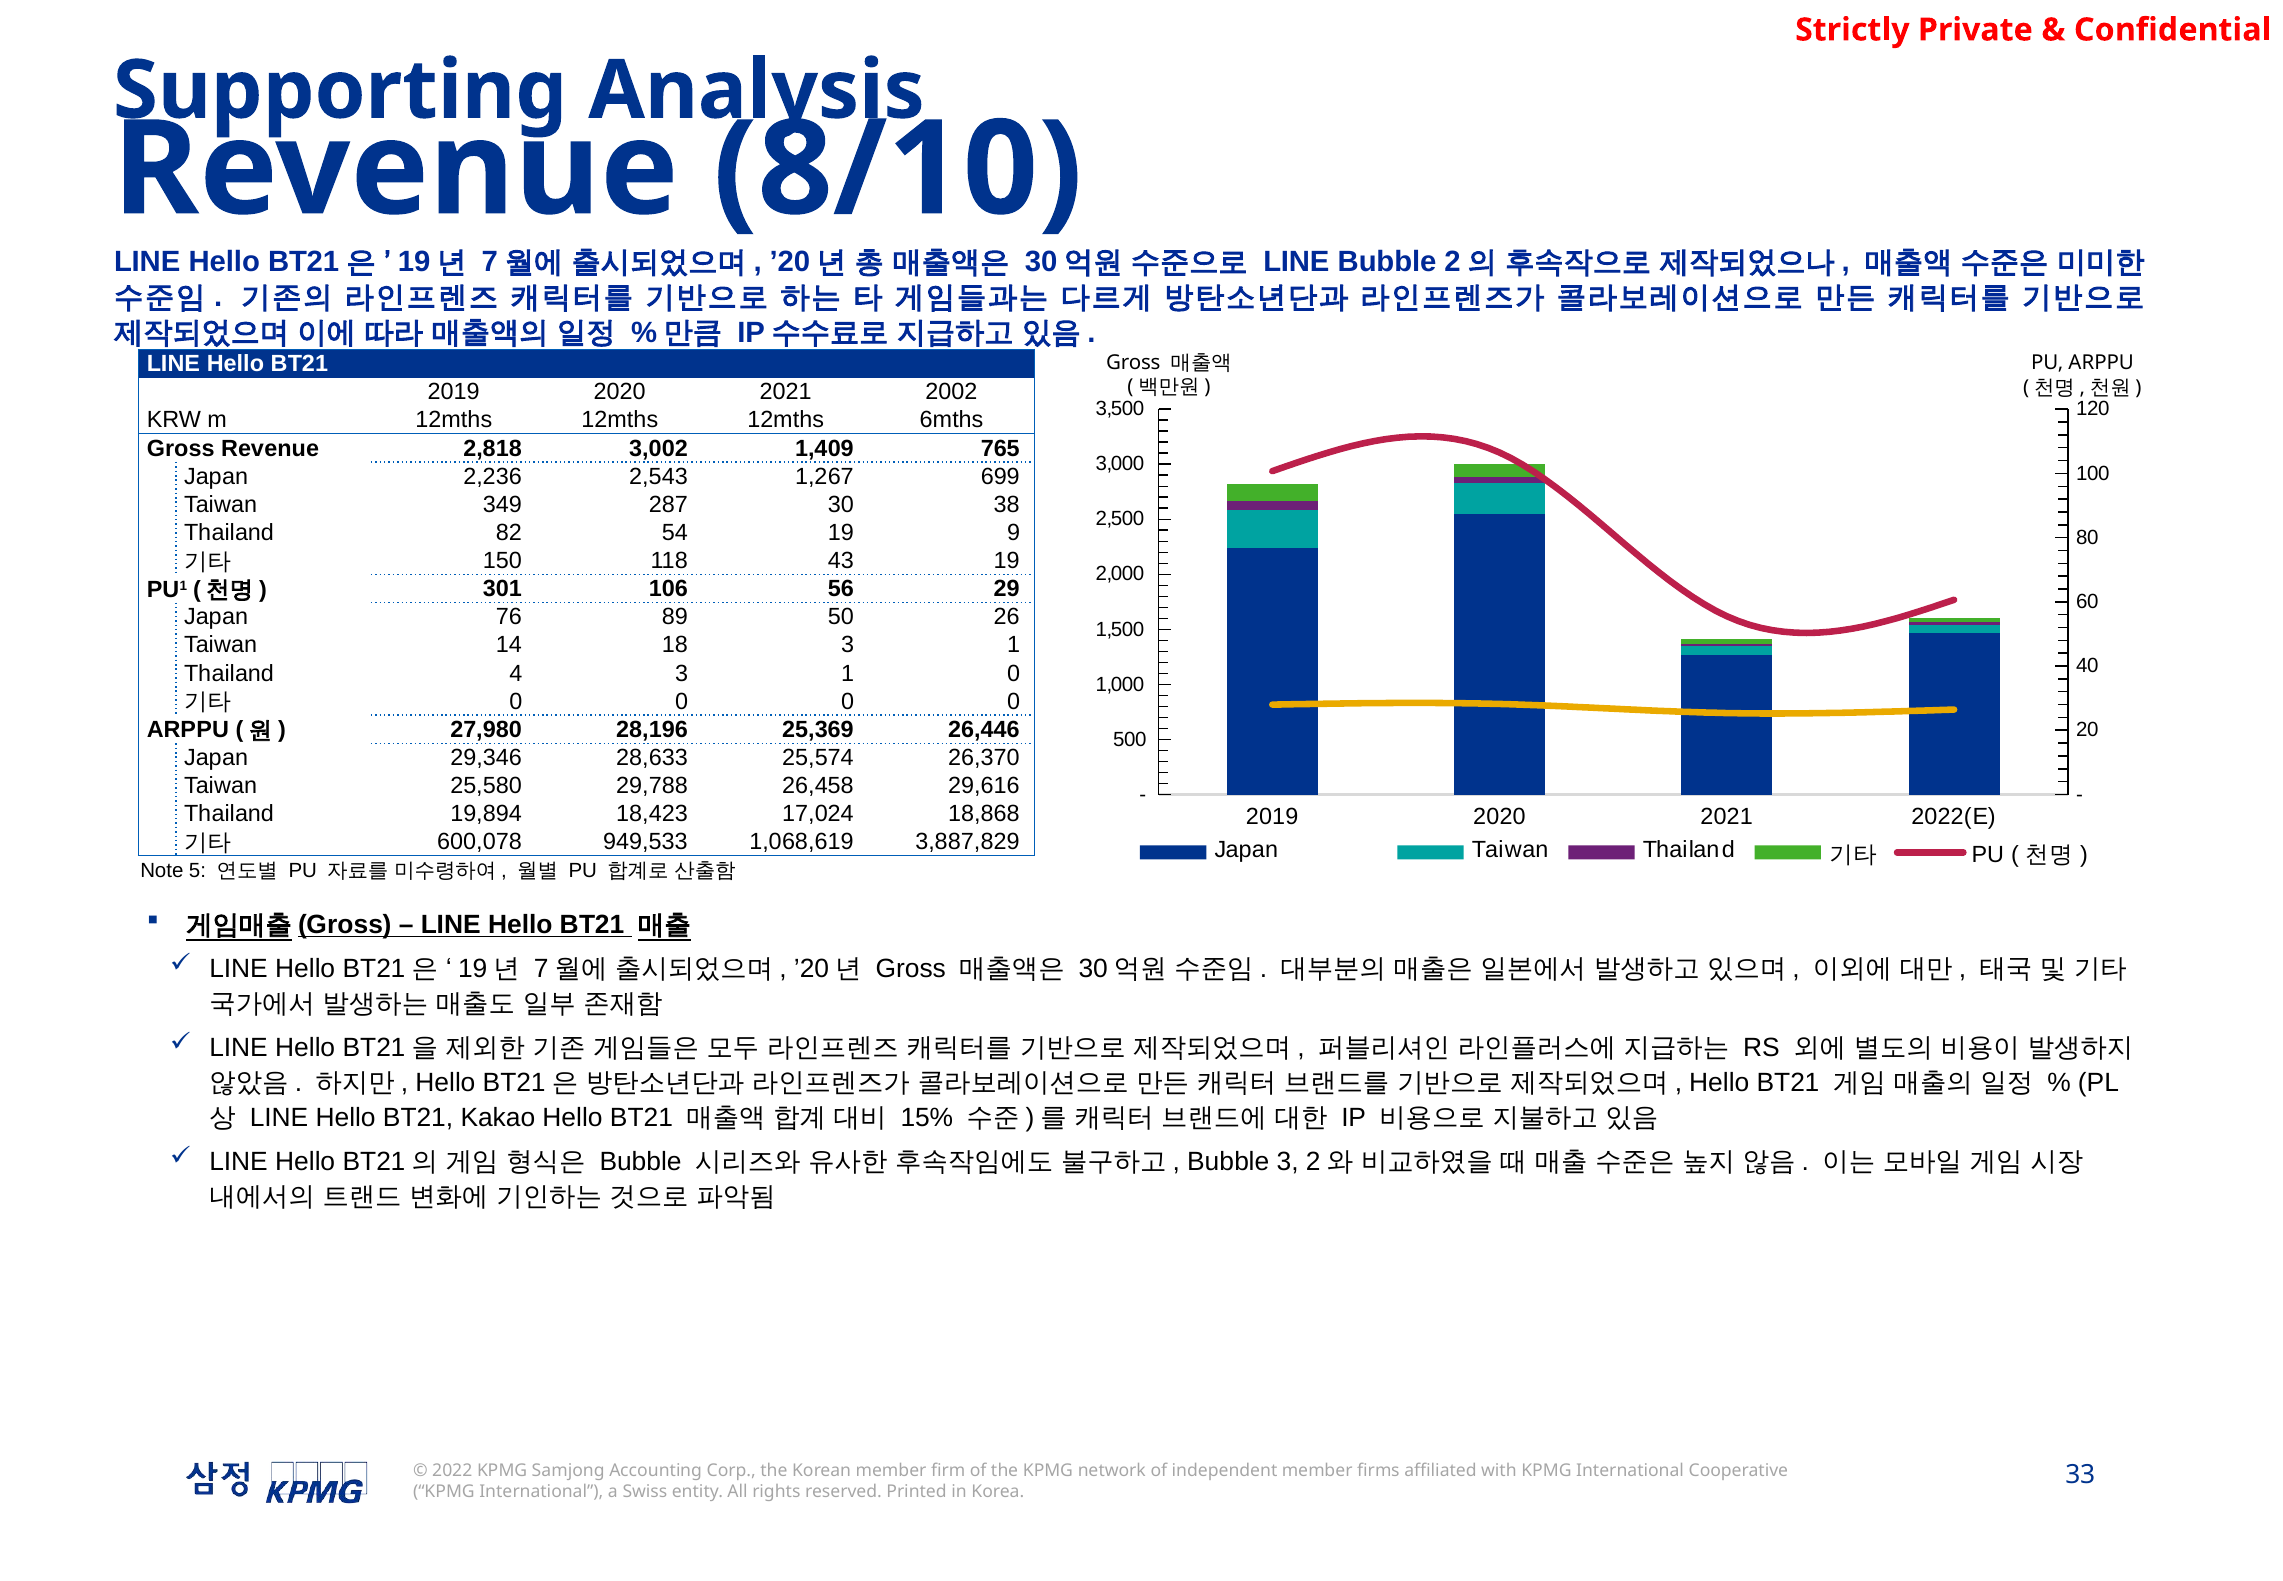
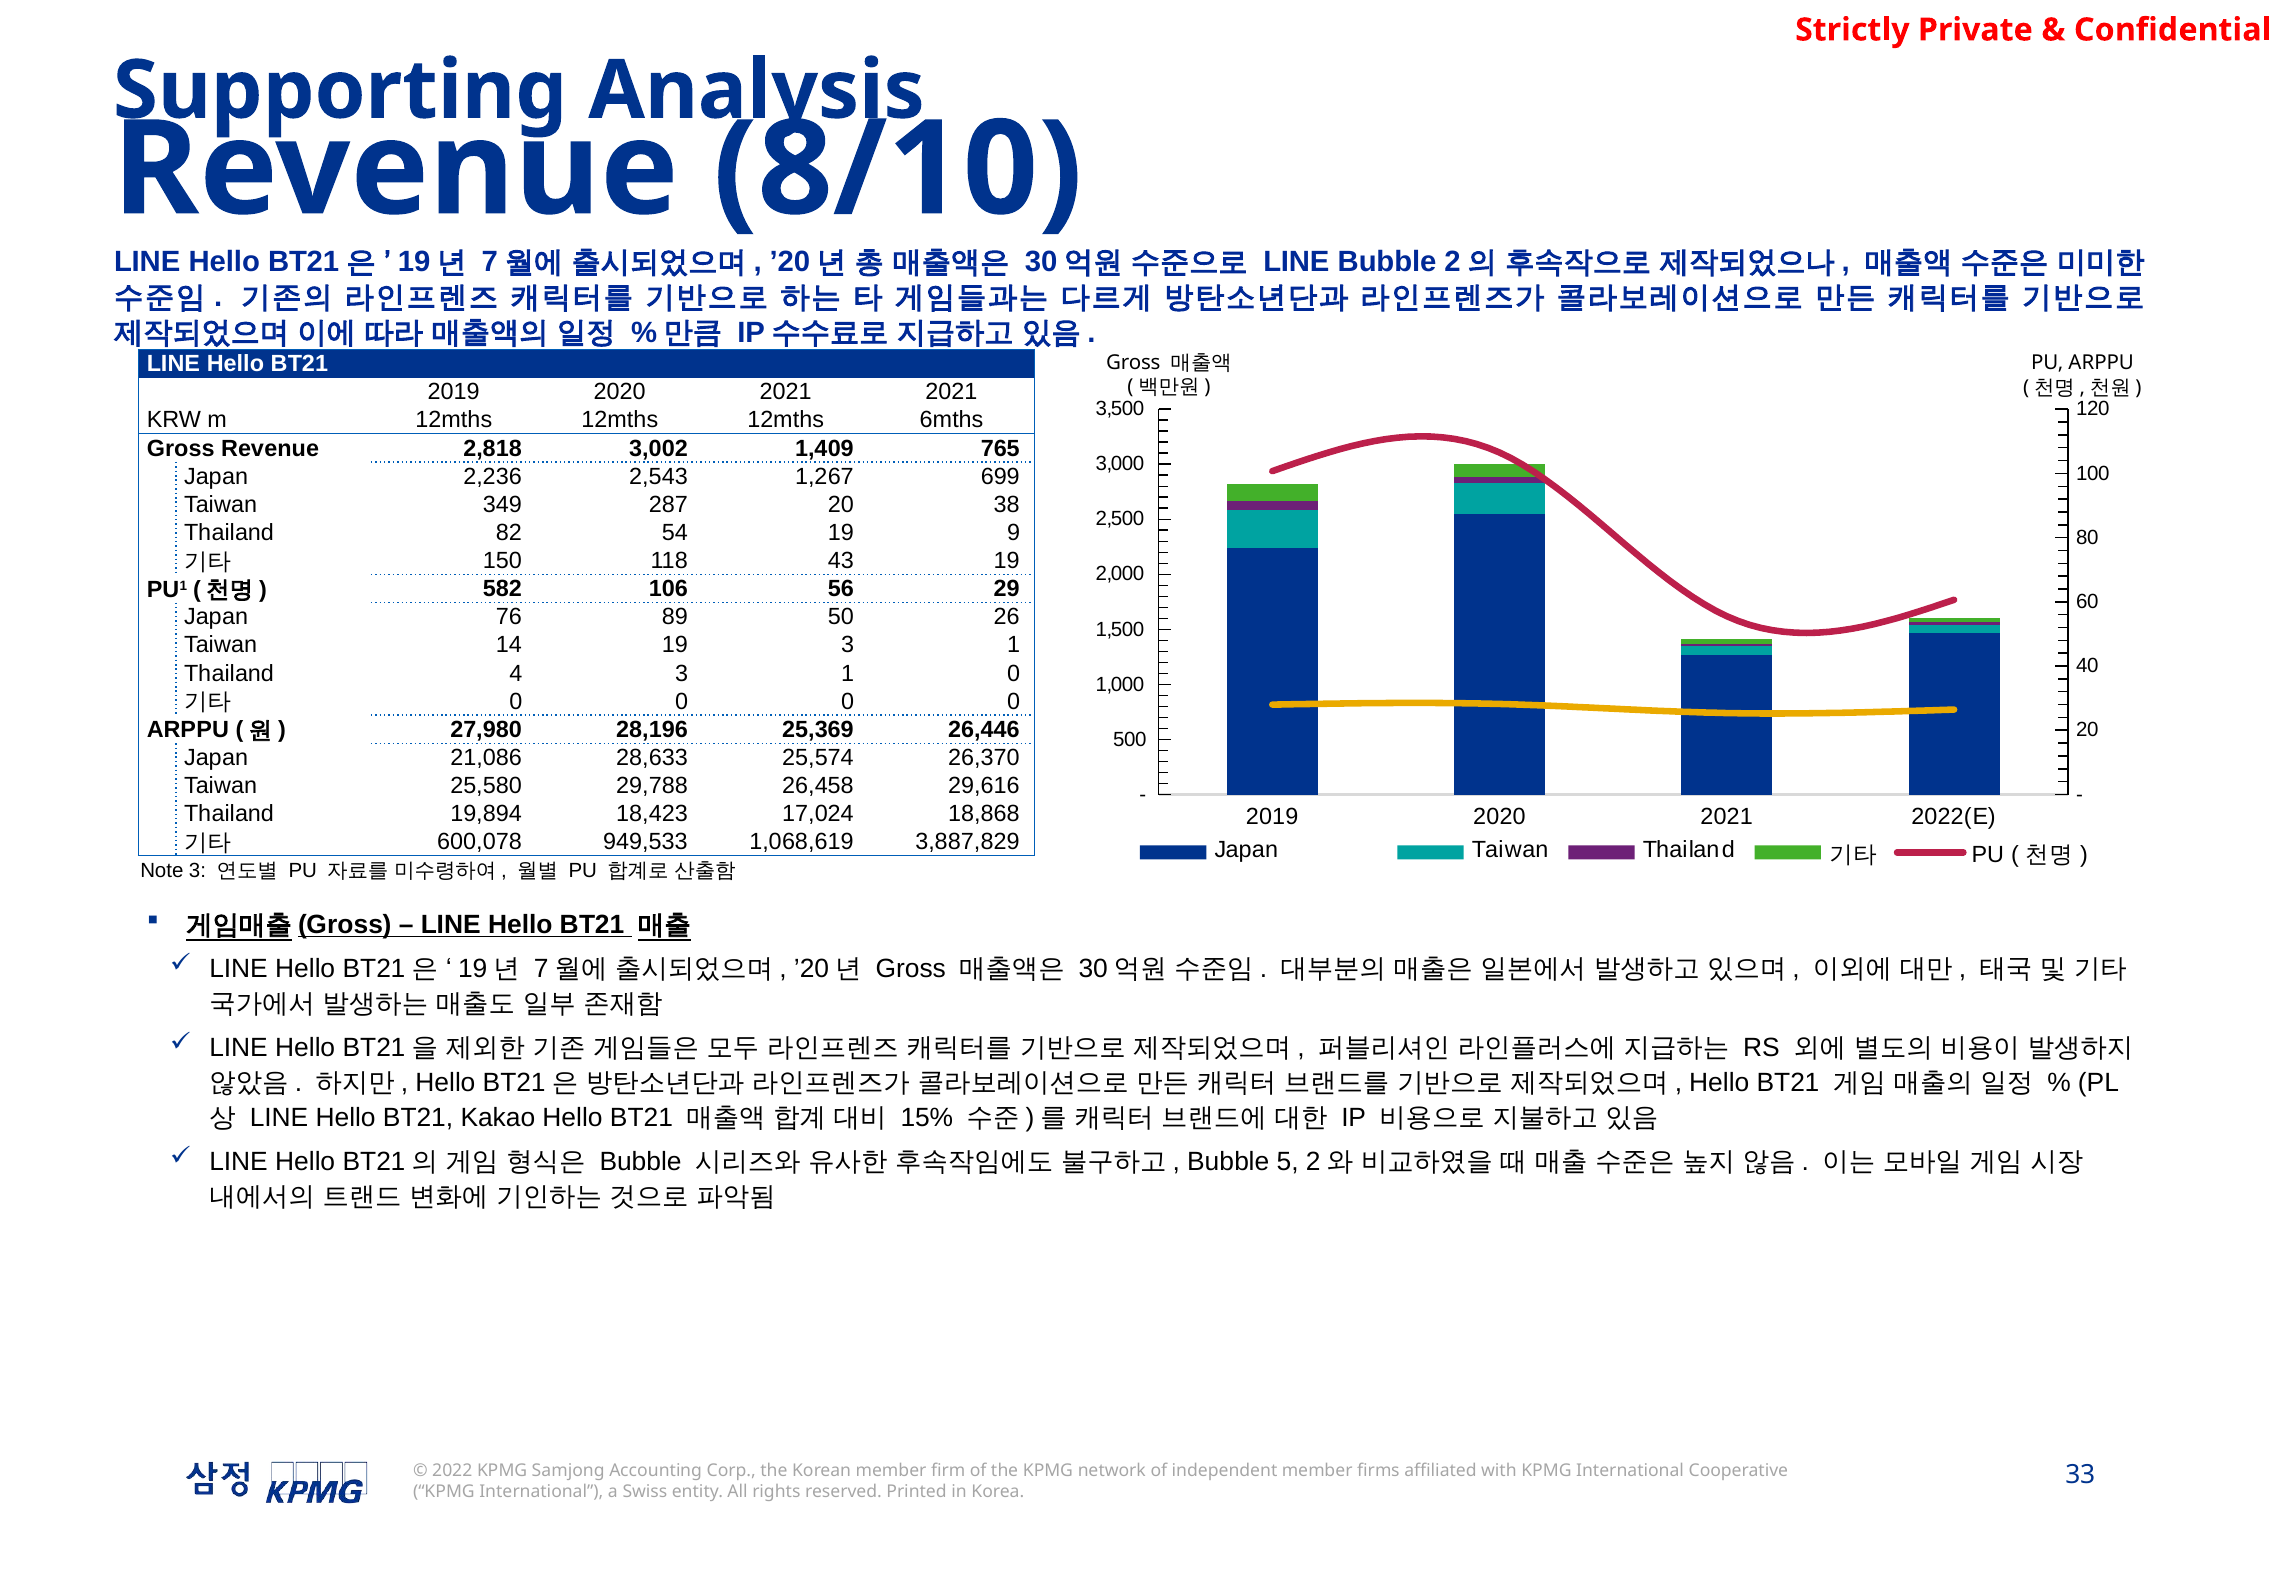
2021 2002: 2002 -> 2021
287 30: 30 -> 20
301: 301 -> 582
14 18: 18 -> 19
29,346: 29,346 -> 21,086
Note 5: 5 -> 3
Bubble 3: 3 -> 5
